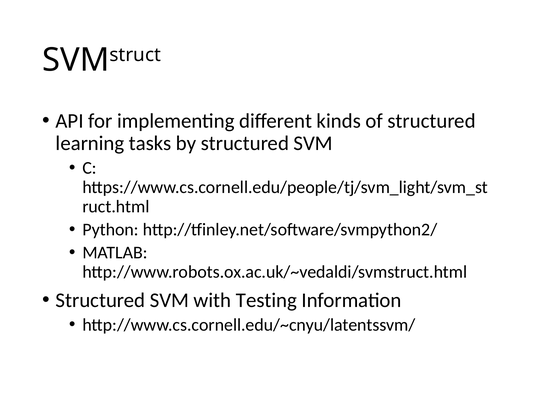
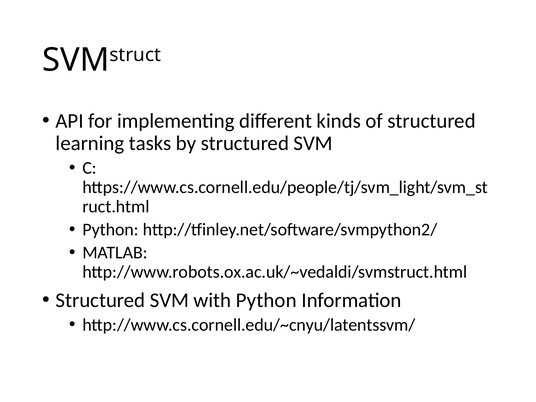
with Testing: Testing -> Python
